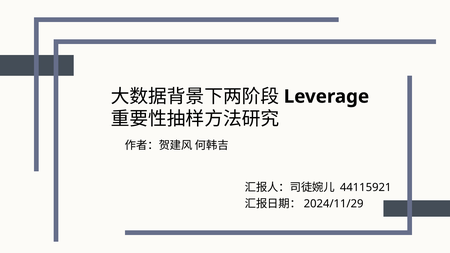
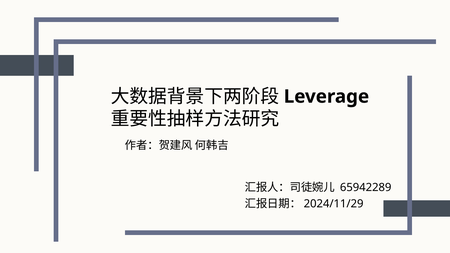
44115921: 44115921 -> 65942289
